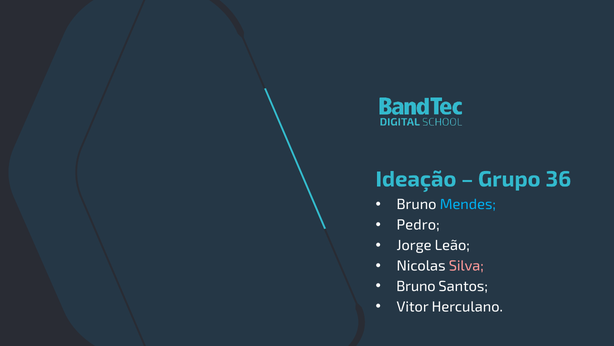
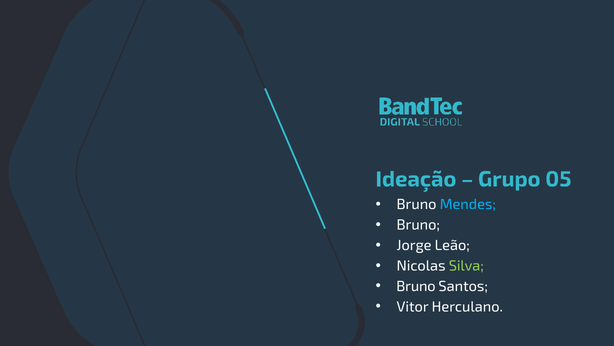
36: 36 -> 05
Pedro at (418, 225): Pedro -> Bruno
Silva colour: pink -> light green
